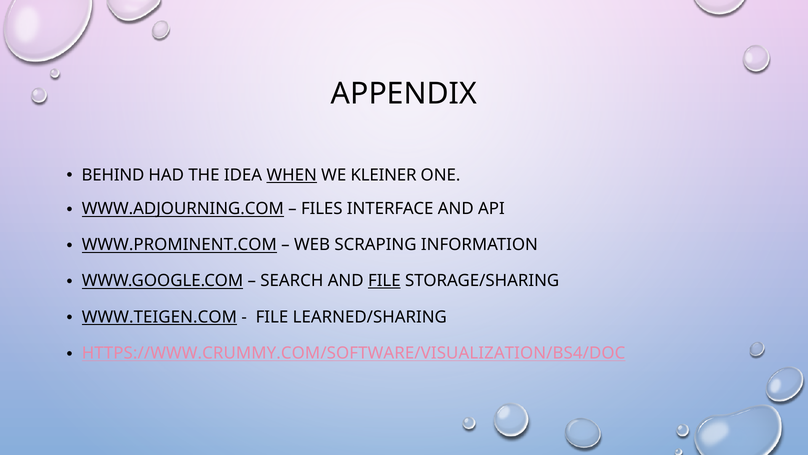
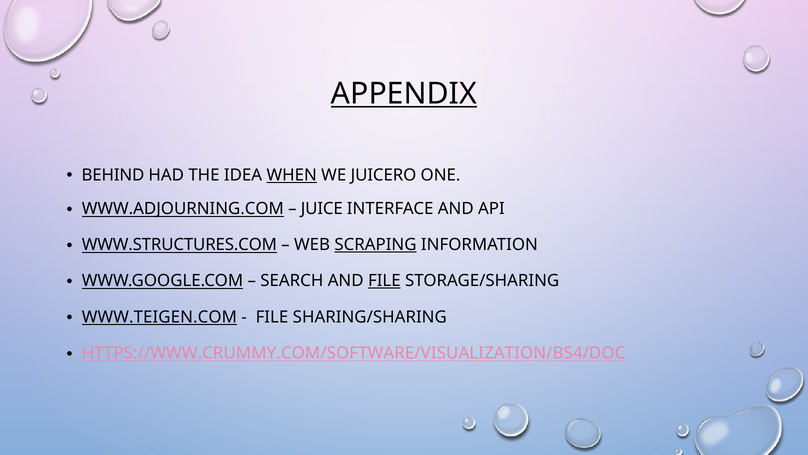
APPENDIX underline: none -> present
KLEINER: KLEINER -> JUICERO
FILES: FILES -> JUICE
WWW.PROMINENT.COM: WWW.PROMINENT.COM -> WWW.STRUCTURES.COM
SCRAPING underline: none -> present
LEARNED/SHARING: LEARNED/SHARING -> SHARING/SHARING
